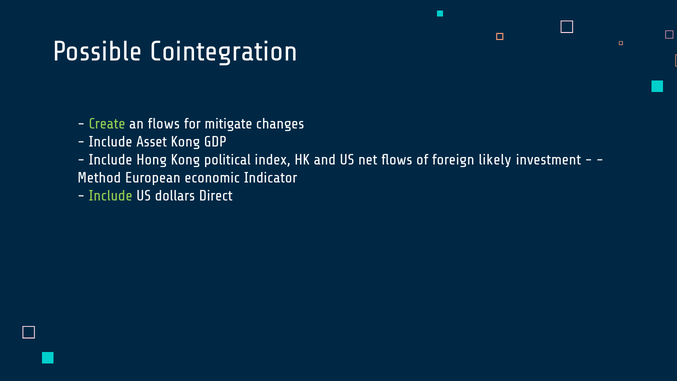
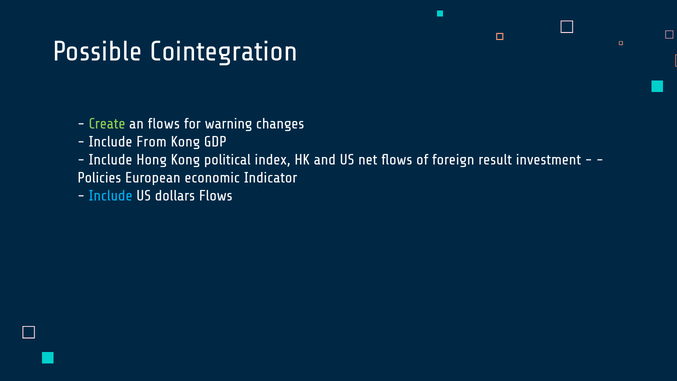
mitigate: mitigate -> warning
Asset: Asset -> From
likely: likely -> result
Method: Method -> Policies
Include at (111, 196) colour: light green -> light blue
dollars Direct: Direct -> Flows
